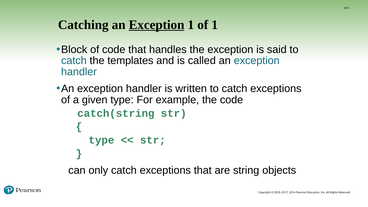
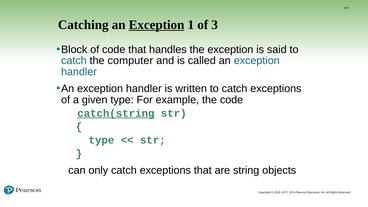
of 1: 1 -> 3
templates: templates -> computer
catch(string underline: none -> present
